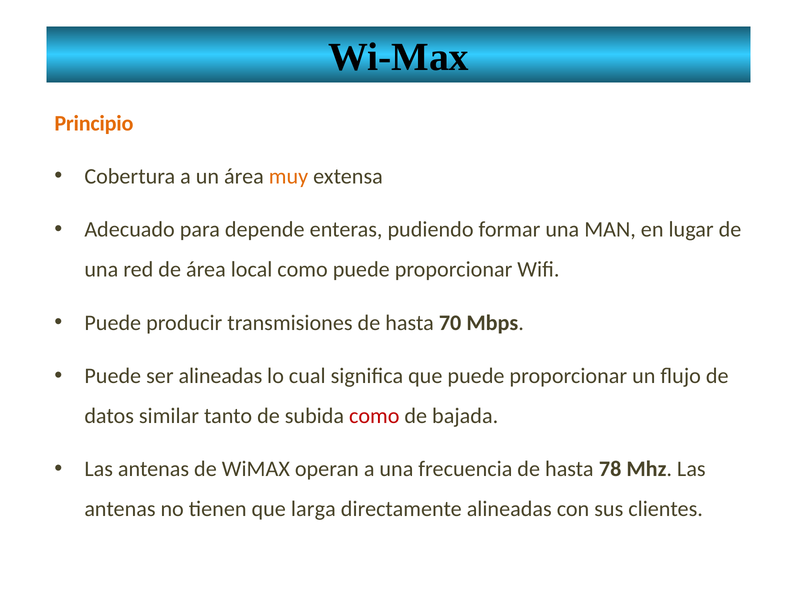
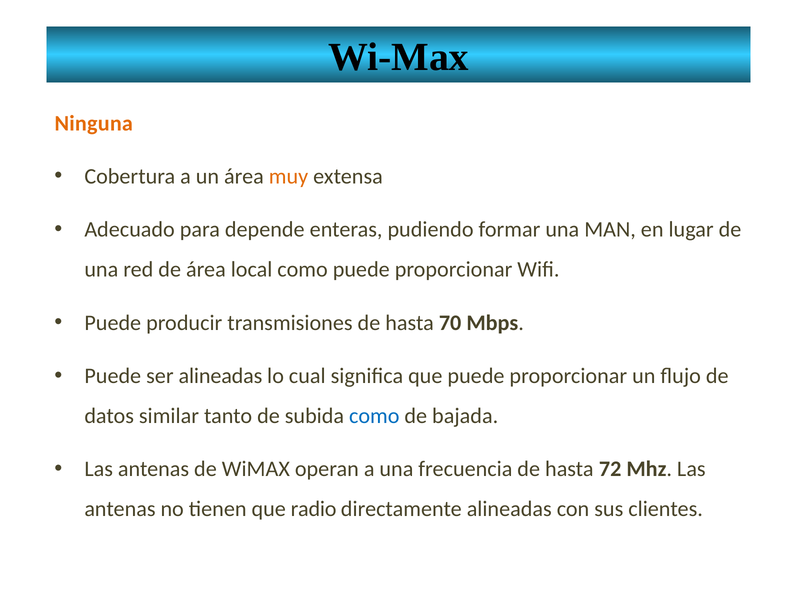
Principio: Principio -> Ninguna
como at (374, 416) colour: red -> blue
78: 78 -> 72
larga: larga -> radio
